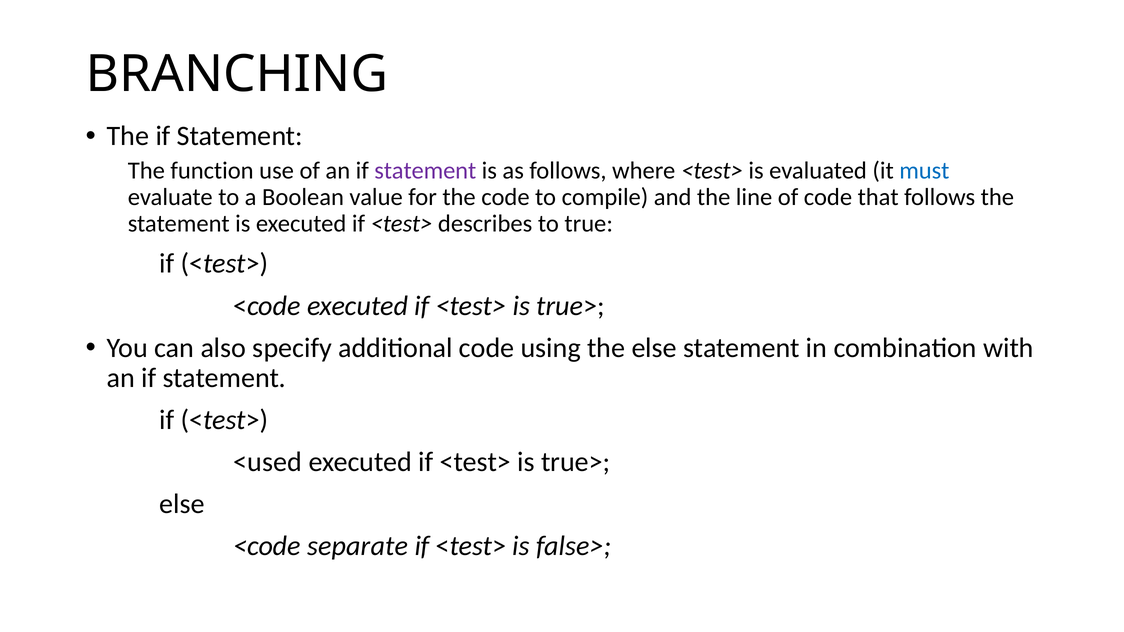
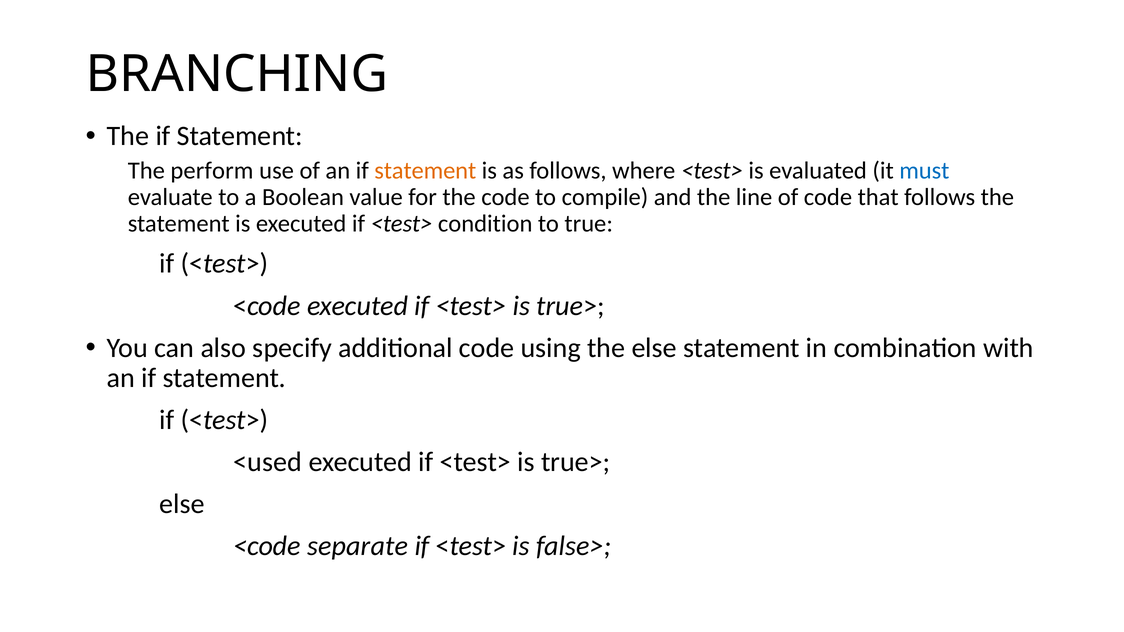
function: function -> perform
statement at (425, 171) colour: purple -> orange
describes: describes -> condition
